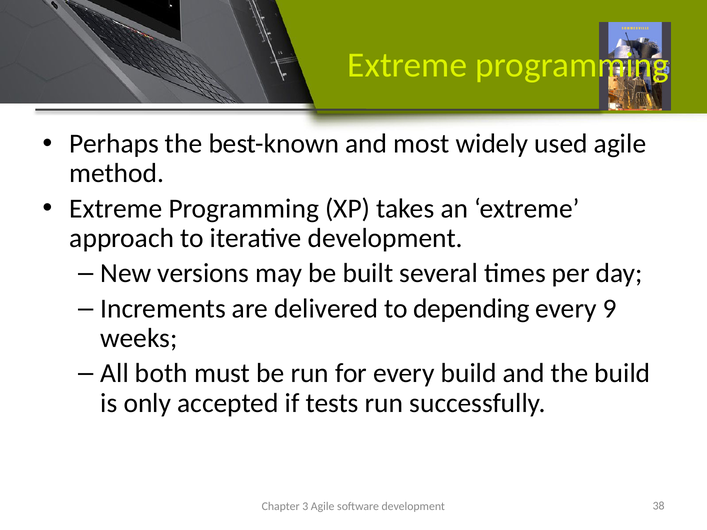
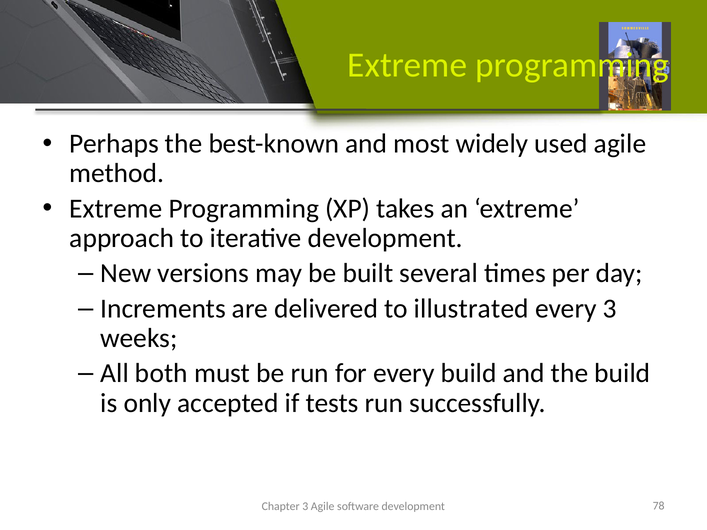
depending: depending -> illustrated
every 9: 9 -> 3
38: 38 -> 78
